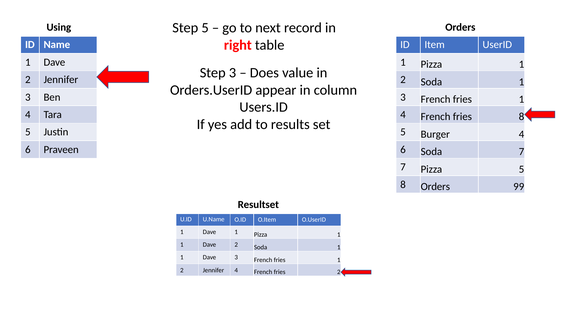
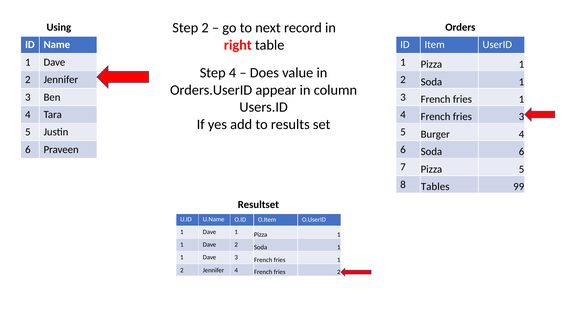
Step 5: 5 -> 2
Step 3: 3 -> 4
fries 8: 8 -> 3
Soda 7: 7 -> 6
8 Orders: Orders -> Tables
